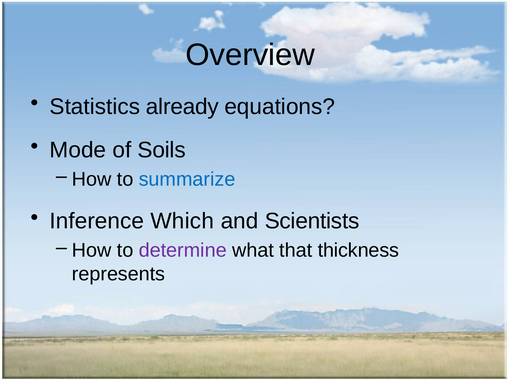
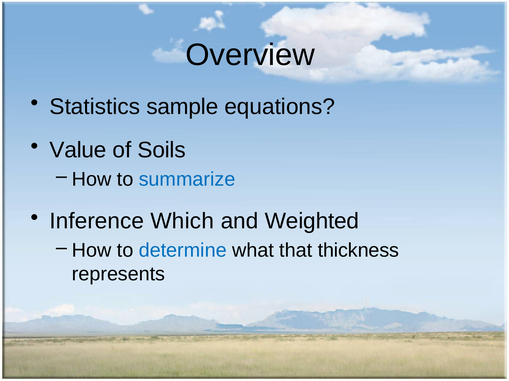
already: already -> sample
Mode: Mode -> Value
Scientists: Scientists -> Weighted
determine colour: purple -> blue
